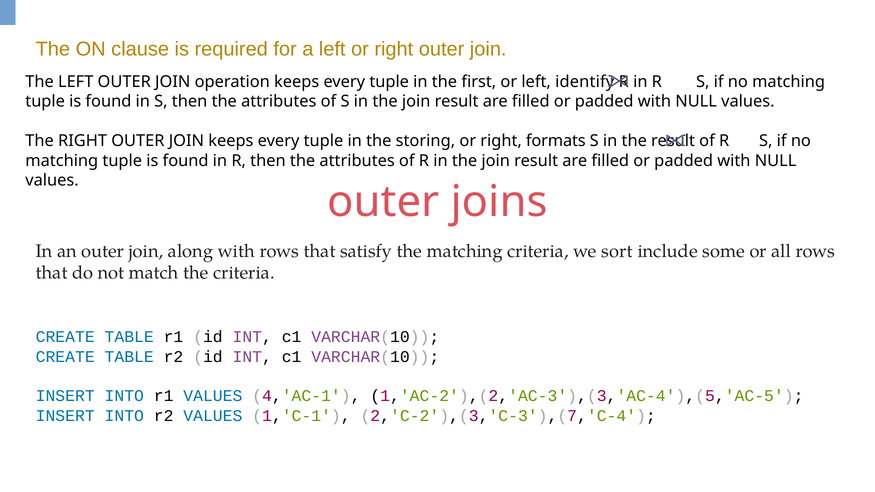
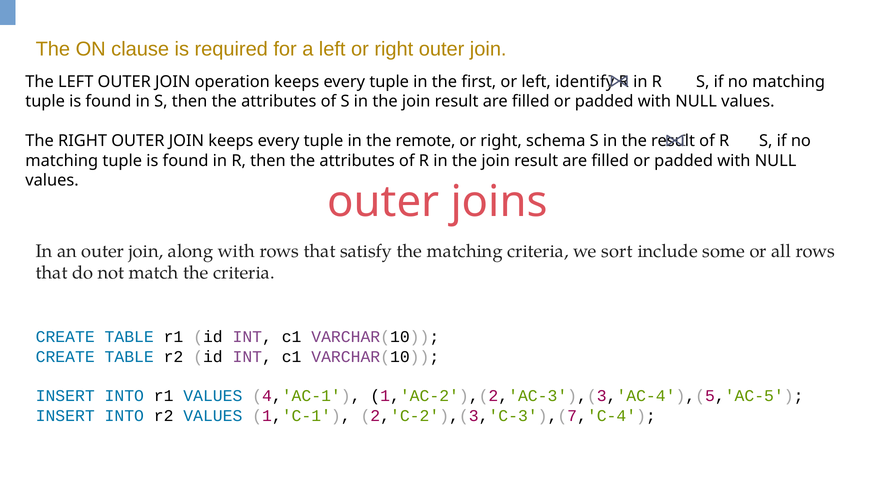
storing: storing -> remote
formats: formats -> schema
